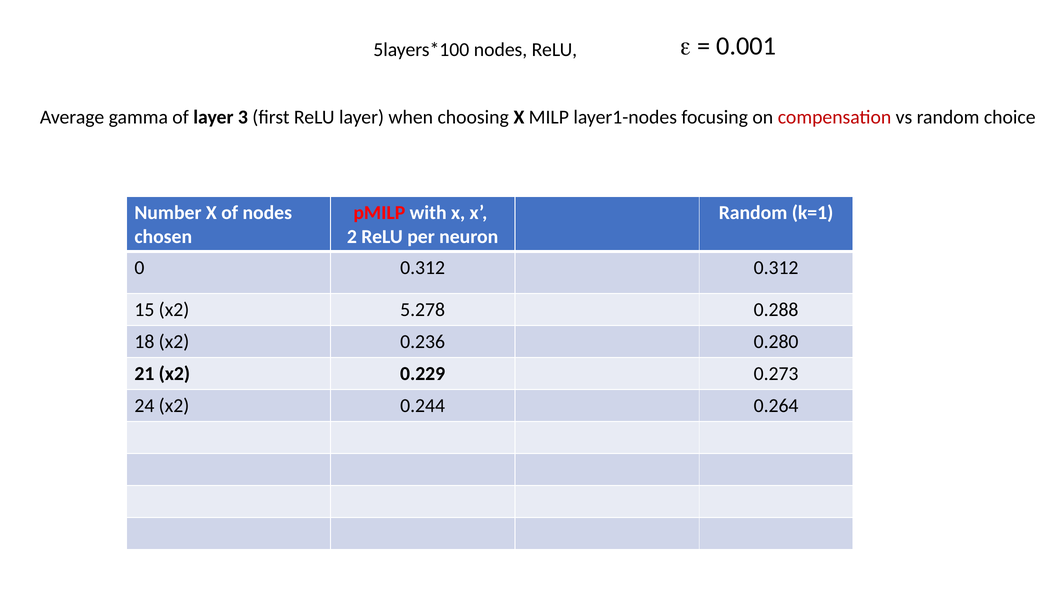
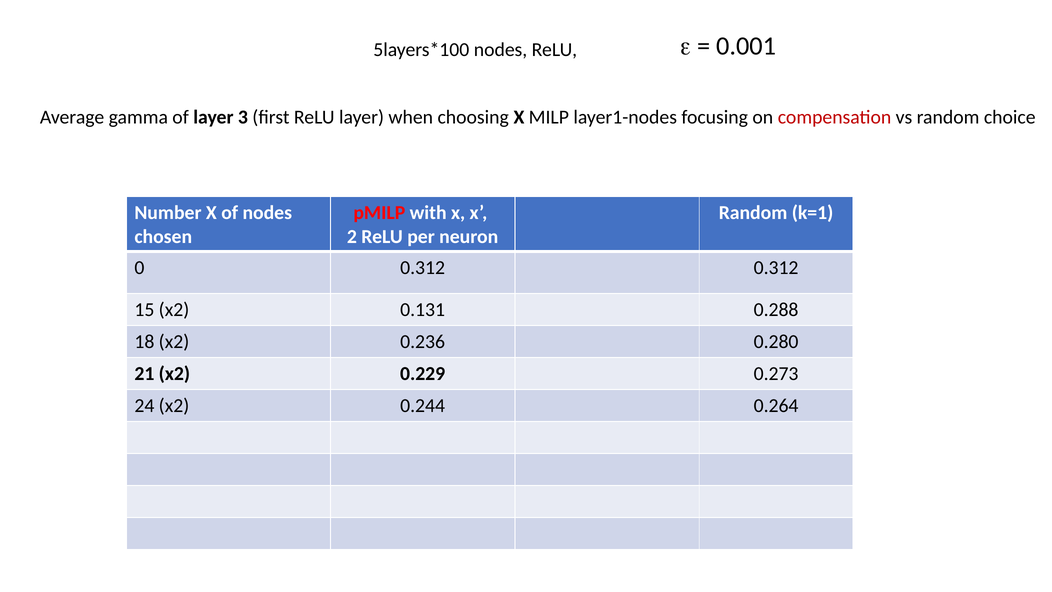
5.278: 5.278 -> 0.131
